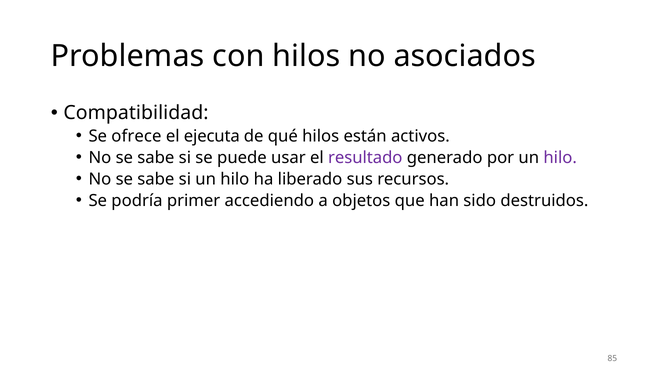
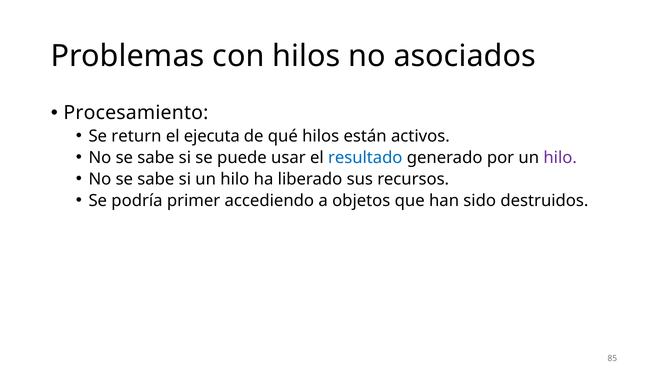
Compatibilidad: Compatibilidad -> Procesamiento
ofrece: ofrece -> return
resultado colour: purple -> blue
